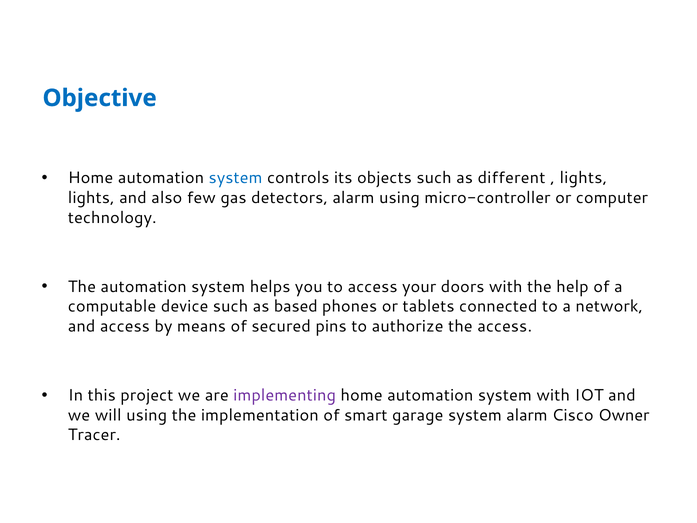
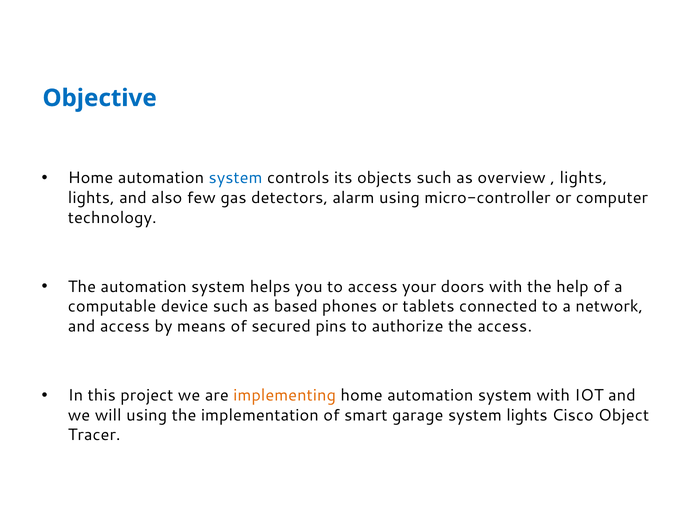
different: different -> overview
implementing colour: purple -> orange
system alarm: alarm -> lights
Owner: Owner -> Object
